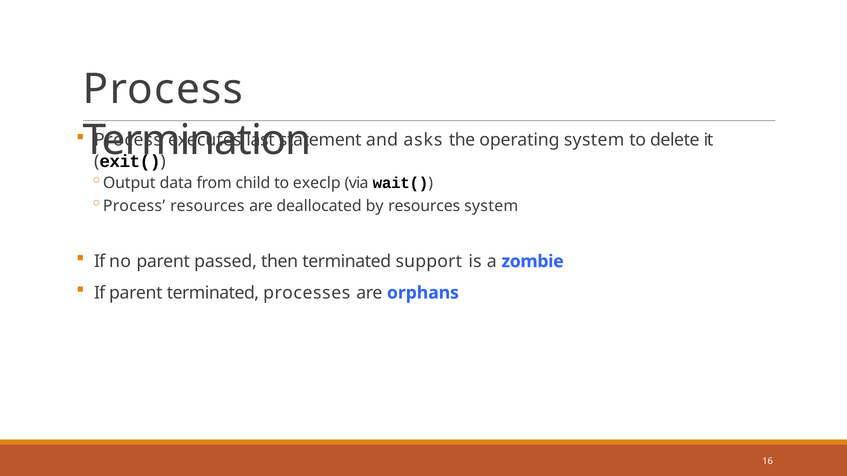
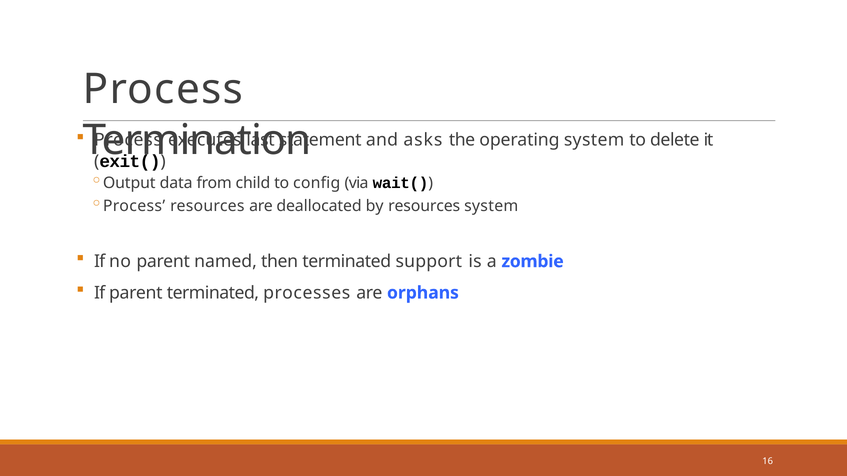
execlp: execlp -> config
passed: passed -> named
